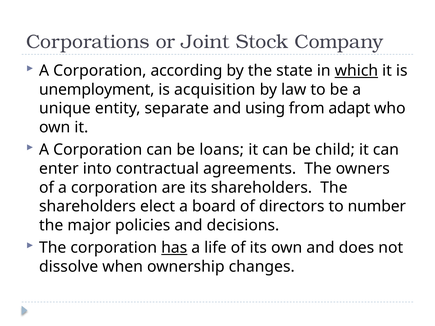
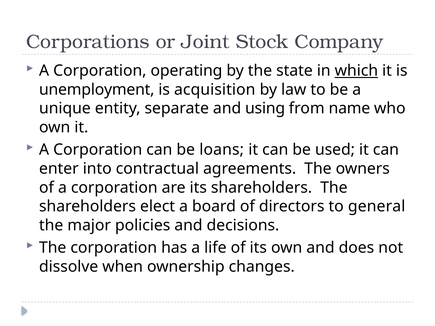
according: according -> operating
adapt: adapt -> name
child: child -> used
number: number -> general
has underline: present -> none
